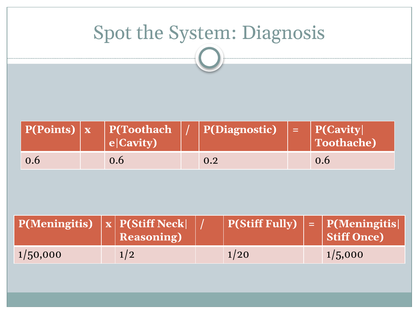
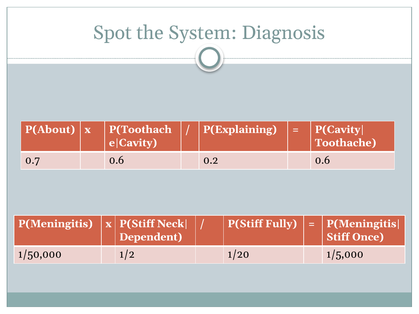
P(Points: P(Points -> P(About
P(Diagnostic: P(Diagnostic -> P(Explaining
0.6 at (33, 160): 0.6 -> 0.7
Reasoning: Reasoning -> Dependent
